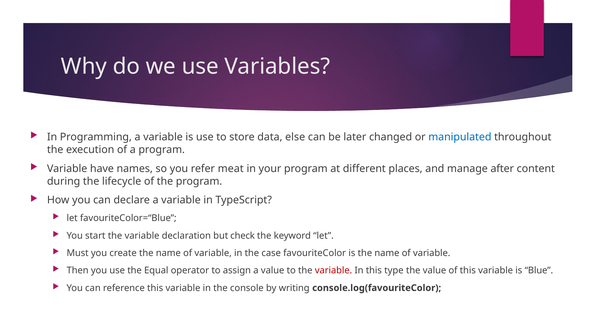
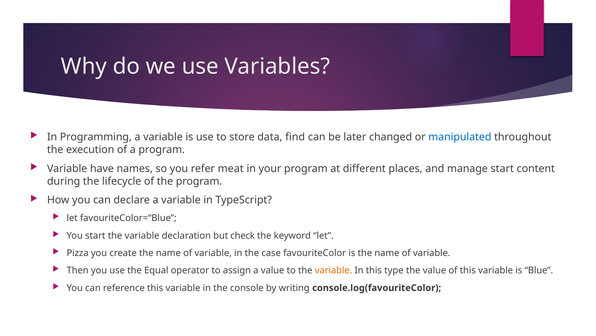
else: else -> find
manage after: after -> start
Must: Must -> Pizza
variable at (333, 270) colour: red -> orange
